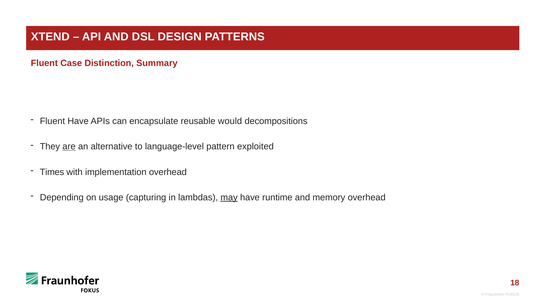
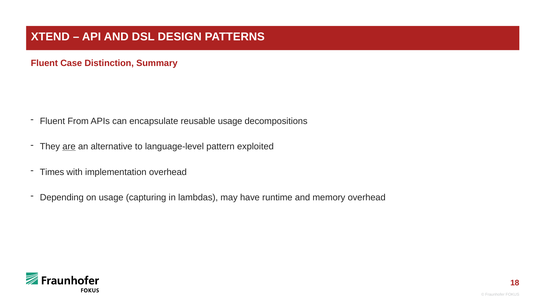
Fluent Have: Have -> From
reusable would: would -> usage
may underline: present -> none
